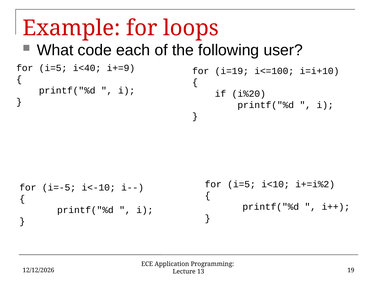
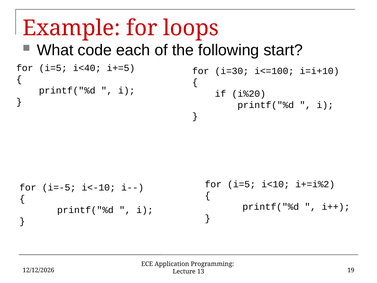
user: user -> start
i+=9: i+=9 -> i+=5
i=19: i=19 -> i=30
